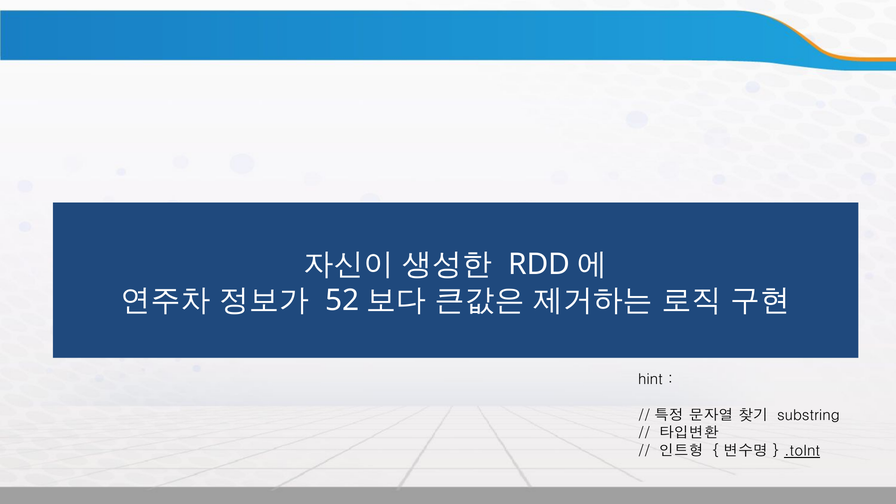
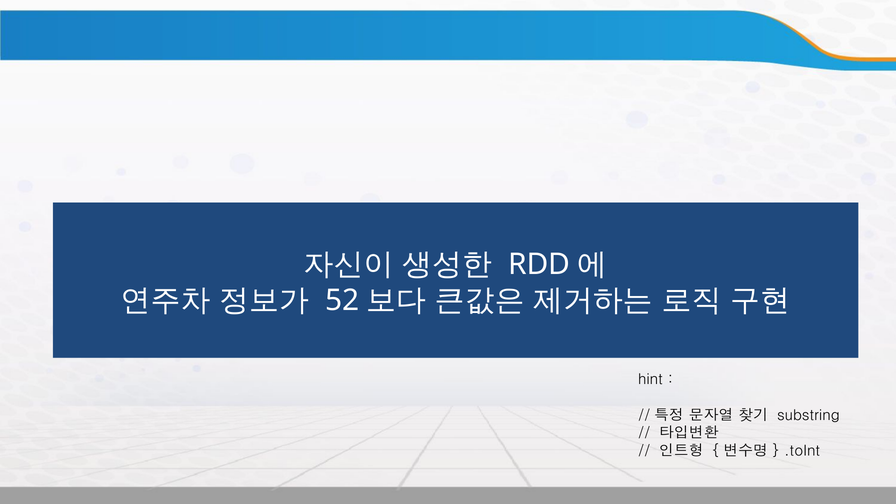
.toInt underline: present -> none
